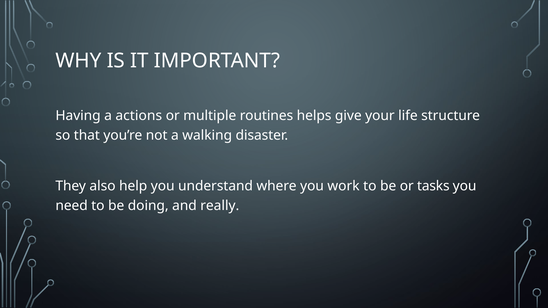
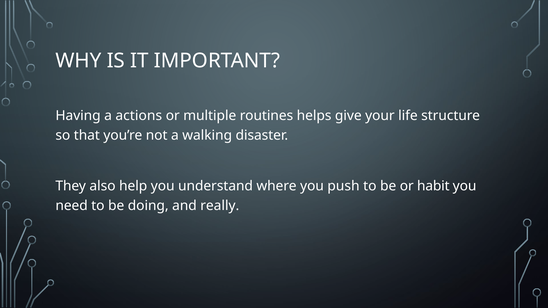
work: work -> push
tasks: tasks -> habit
